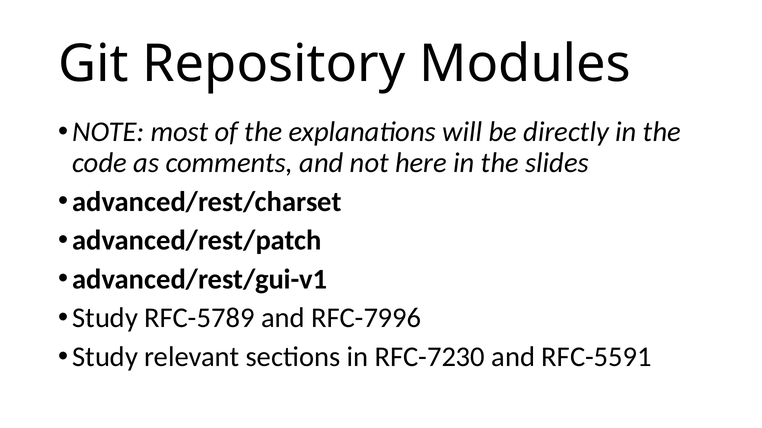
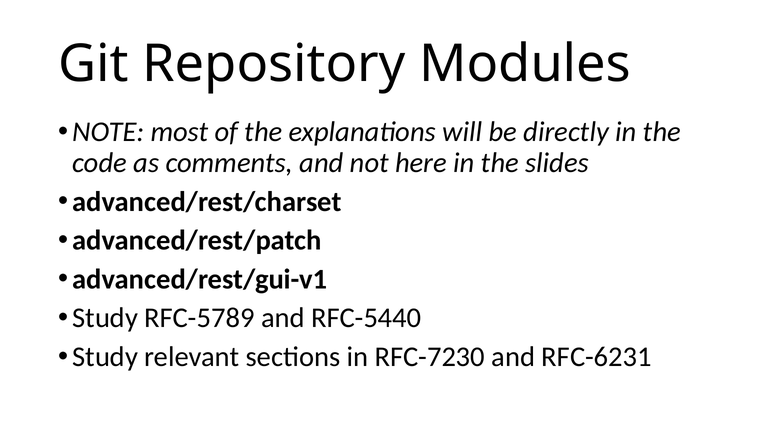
RFC-7996: RFC-7996 -> RFC-5440
RFC-5591: RFC-5591 -> RFC-6231
